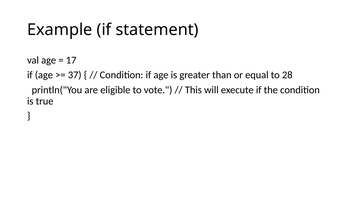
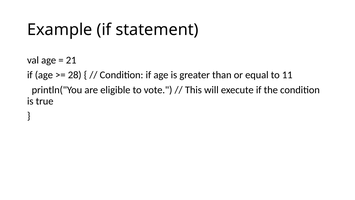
17: 17 -> 21
37: 37 -> 28
28: 28 -> 11
